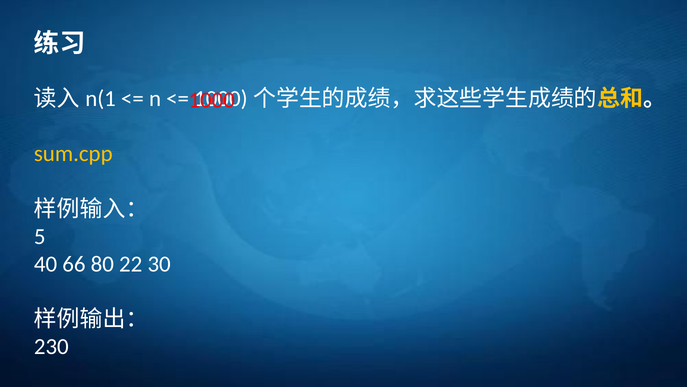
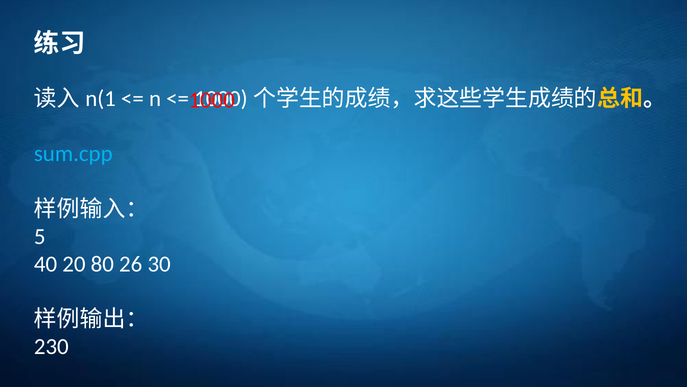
sum.cpp colour: yellow -> light blue
66: 66 -> 20
22: 22 -> 26
